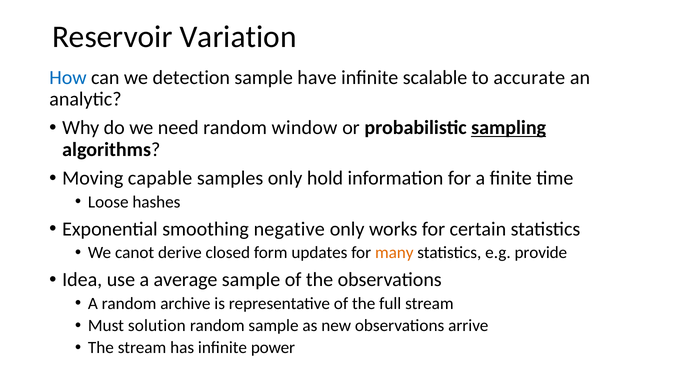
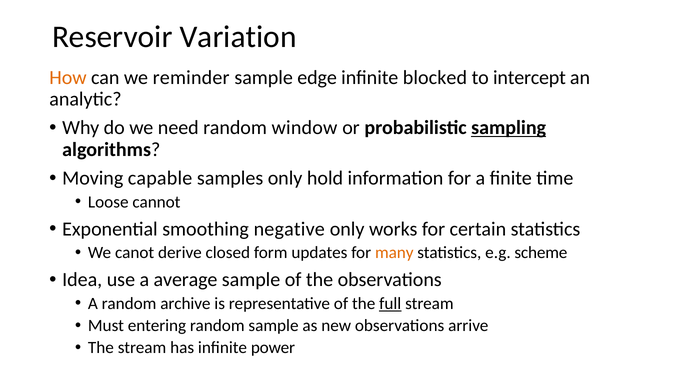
How colour: blue -> orange
detection: detection -> reminder
have: have -> edge
scalable: scalable -> blocked
accurate: accurate -> intercept
hashes: hashes -> cannot
provide: provide -> scheme
full underline: none -> present
solution: solution -> entering
